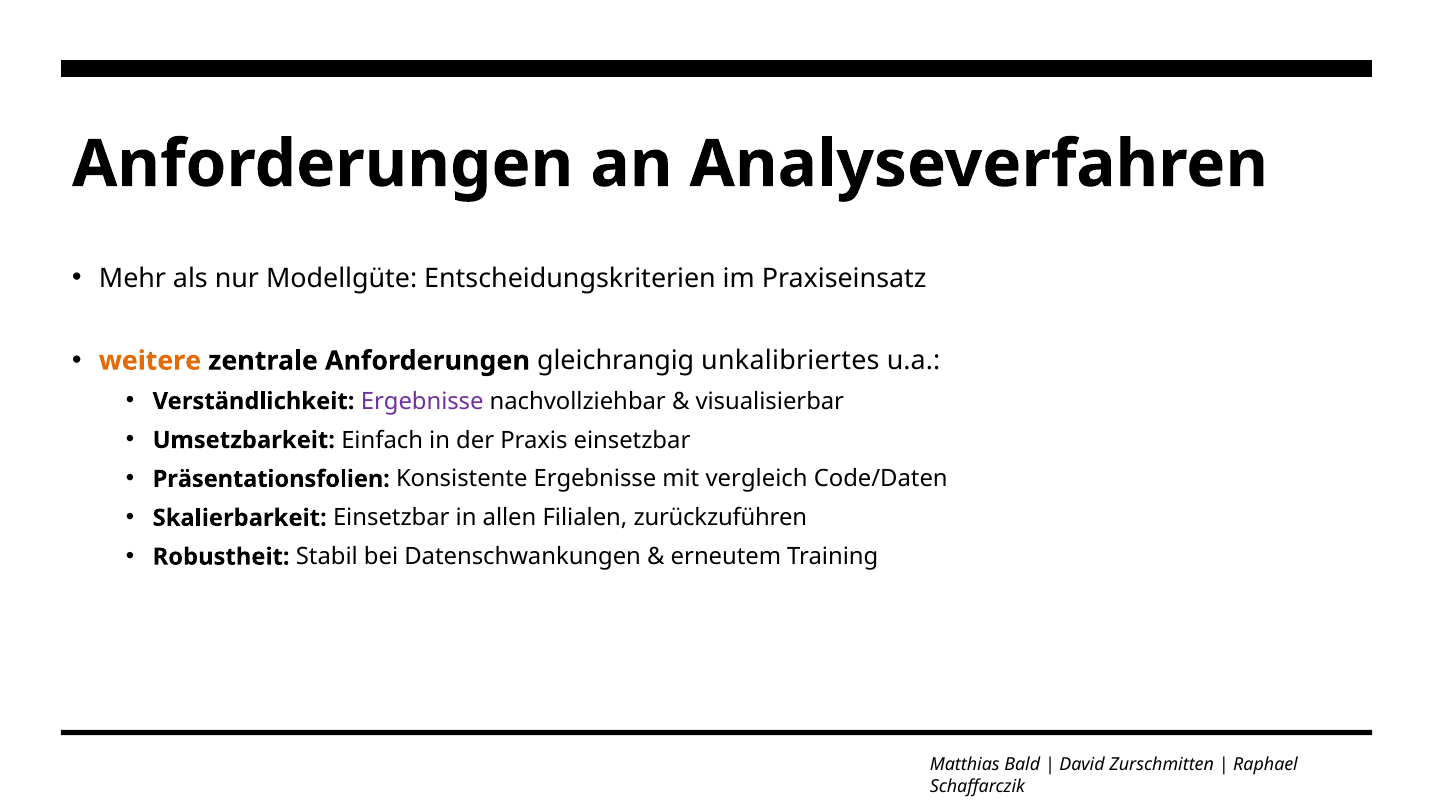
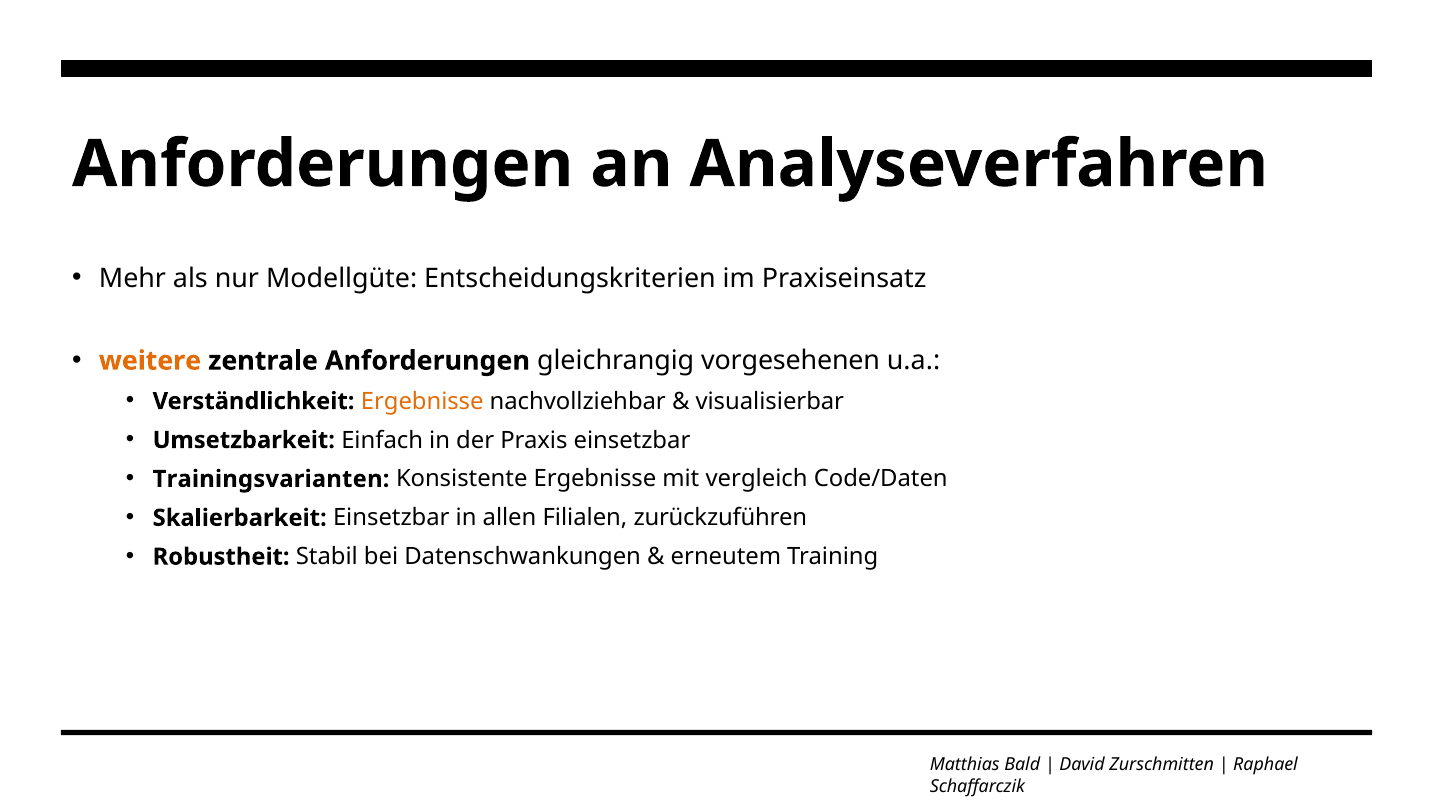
unkalibriertes: unkalibriertes -> vorgesehenen
Ergebnisse at (422, 401) colour: purple -> orange
Präsentationsfolien: Präsentationsfolien -> Trainingsvarianten
